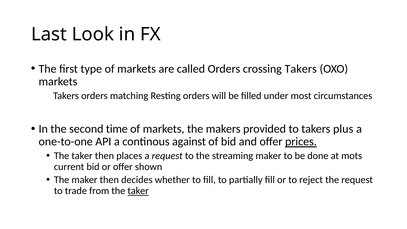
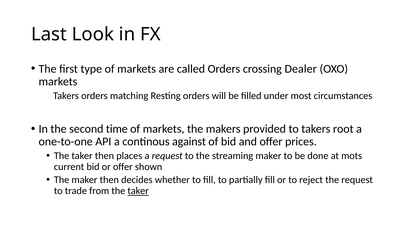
crossing Takers: Takers -> Dealer
plus: plus -> root
prices underline: present -> none
